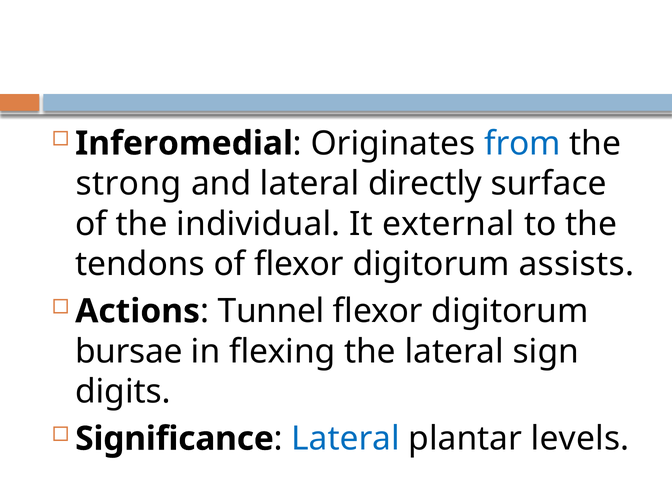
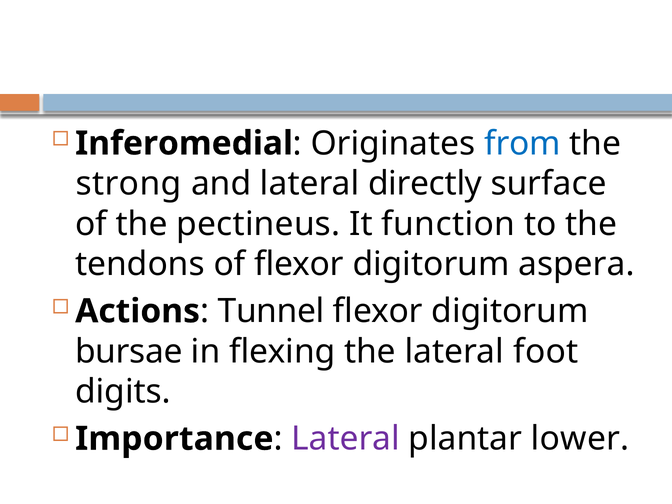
individual: individual -> pectineus
external: external -> function
assists: assists -> aspera
sign: sign -> foot
Significance: Significance -> Importance
Lateral at (346, 439) colour: blue -> purple
levels: levels -> lower
